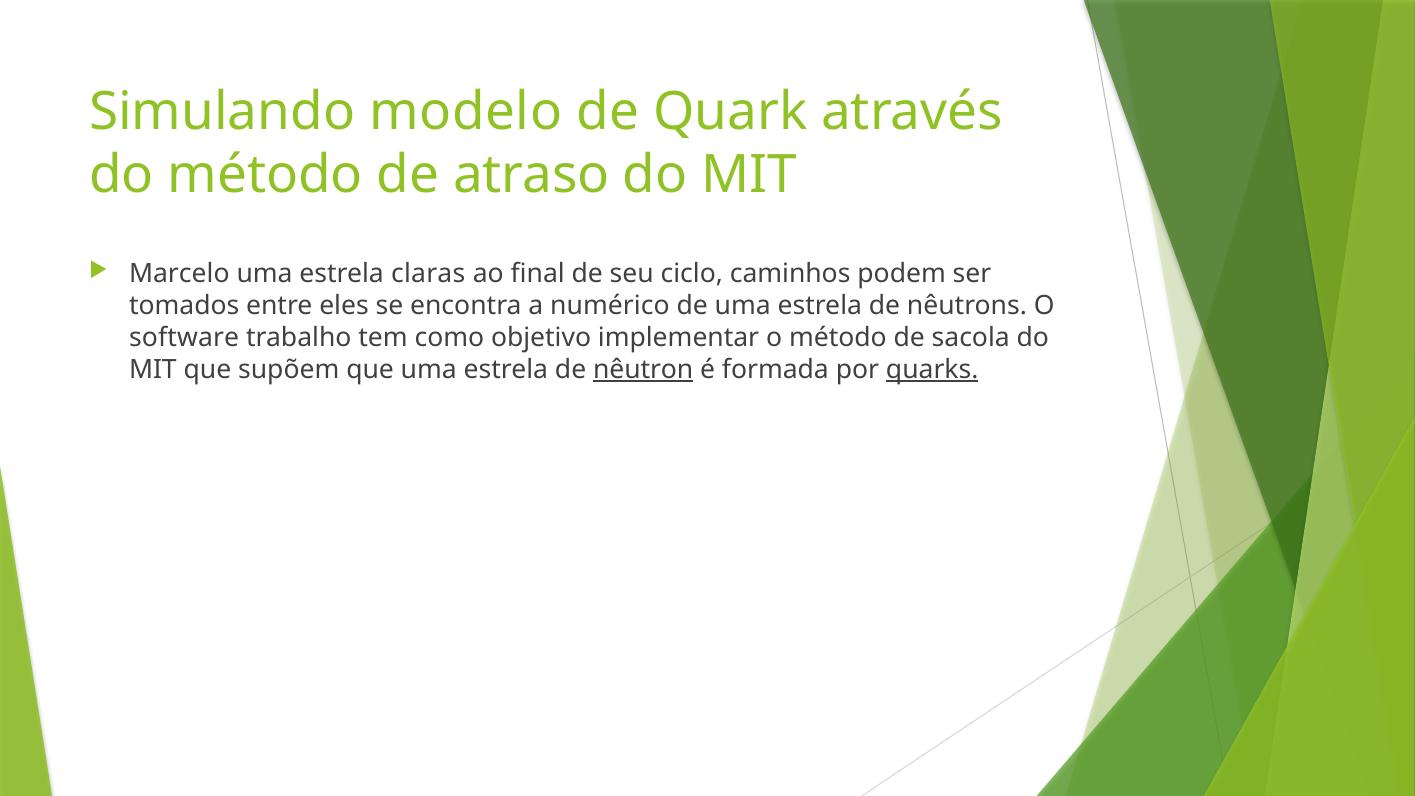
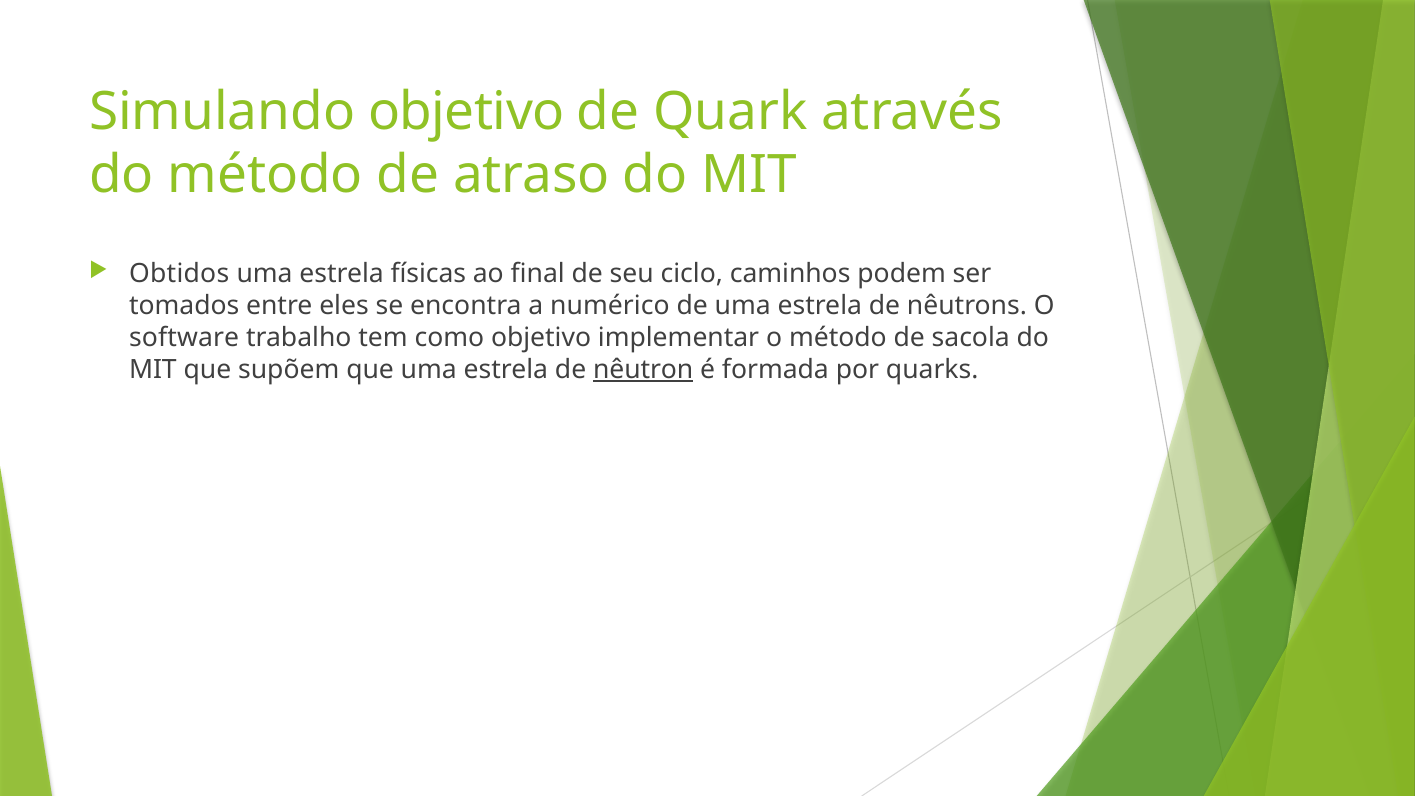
Simulando modelo: modelo -> objetivo
Marcelo: Marcelo -> Obtidos
claras: claras -> físicas
quarks underline: present -> none
